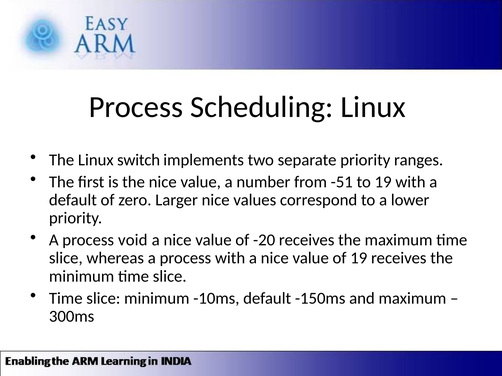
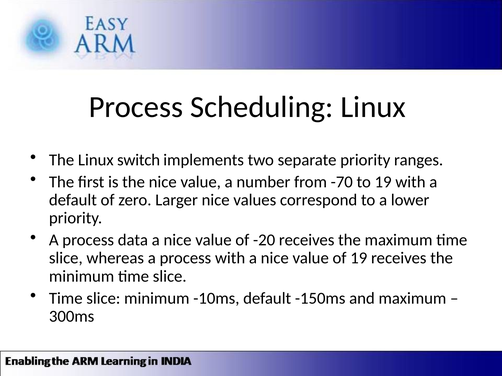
-51: -51 -> -70
void: void -> data
